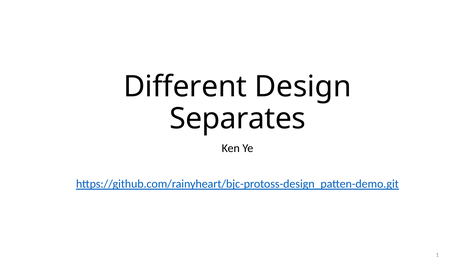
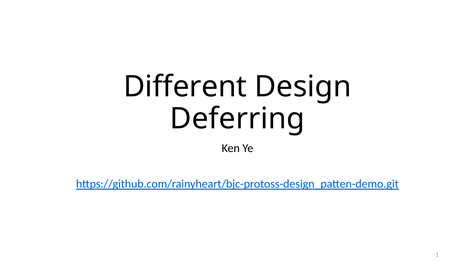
Separates: Separates -> Deferring
